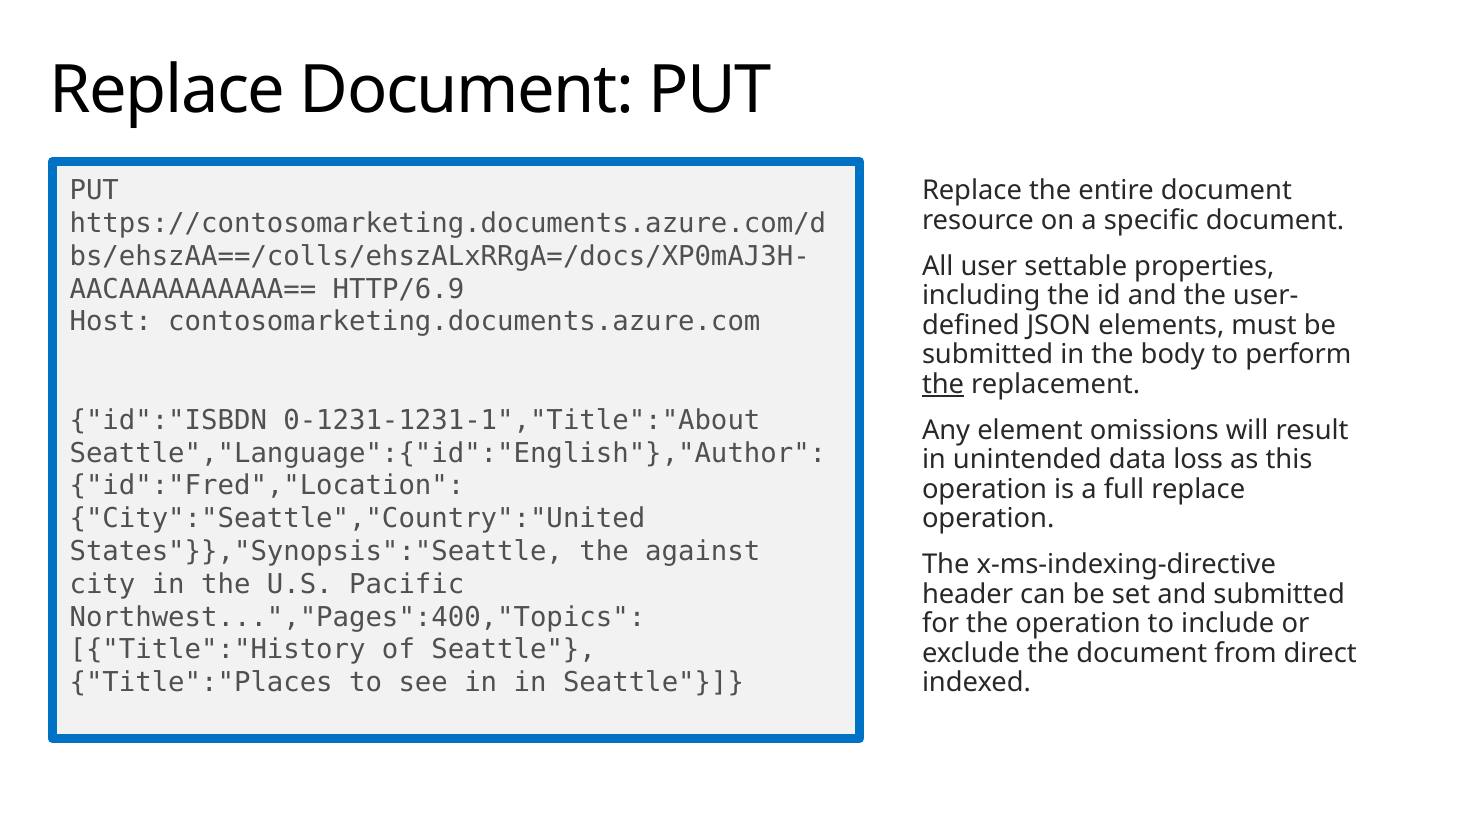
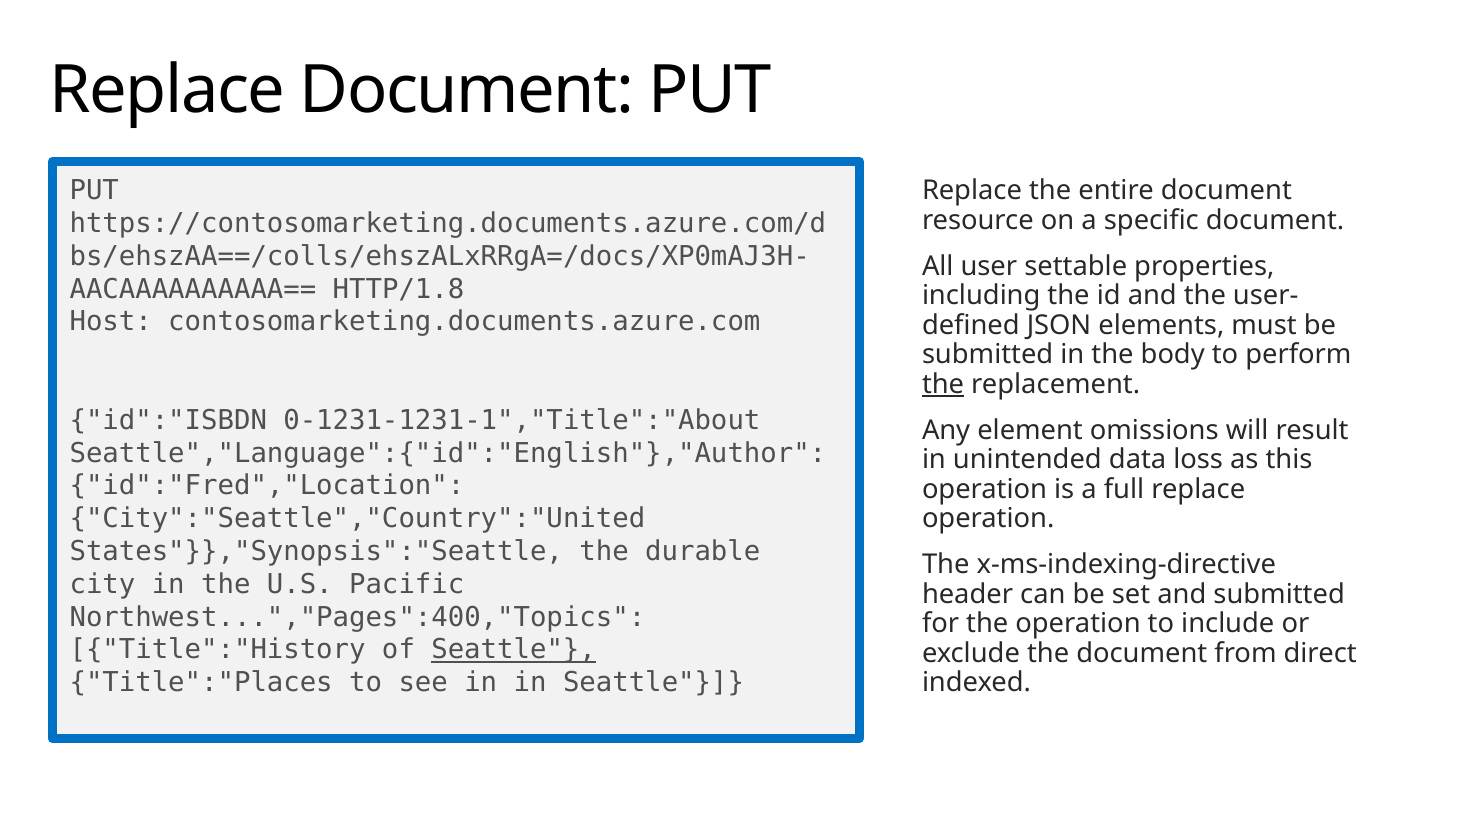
HTTP/6.9: HTTP/6.9 -> HTTP/1.8
against: against -> durable
Seattle at (514, 650) underline: none -> present
